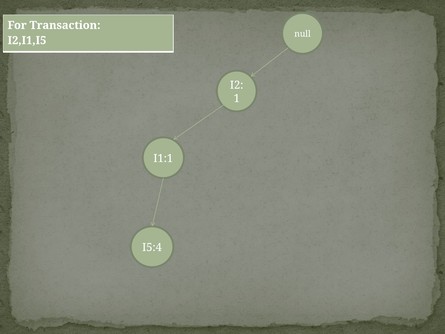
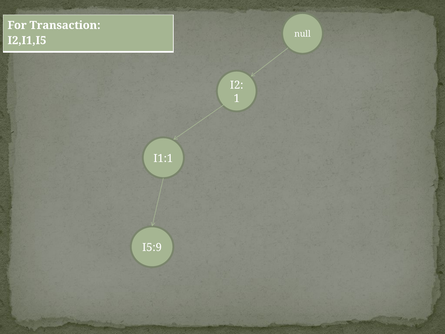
I5:4: I5:4 -> I5:9
